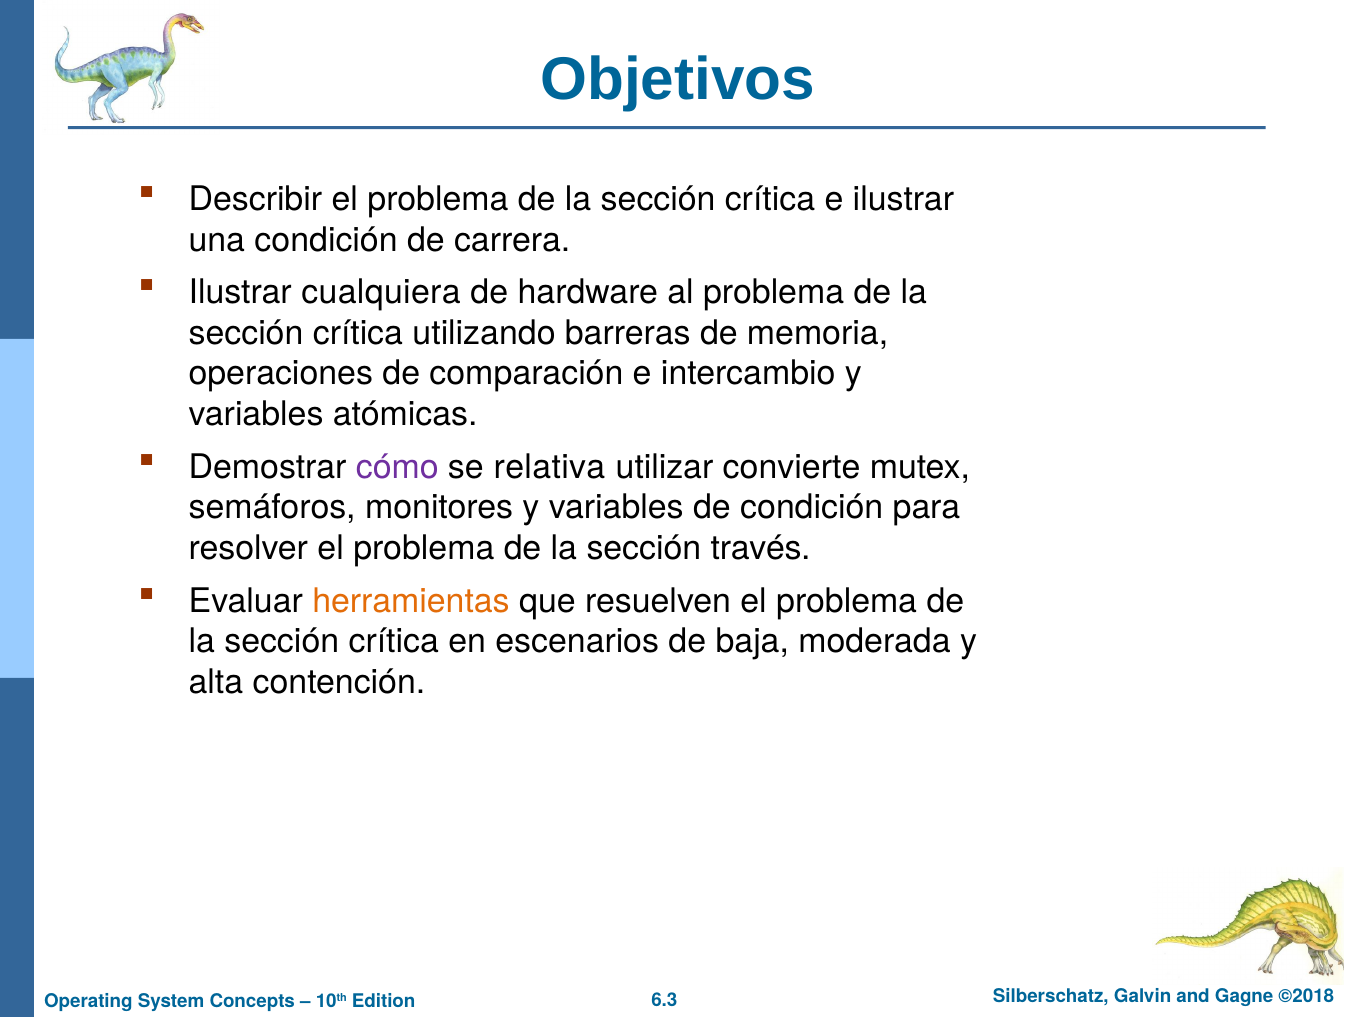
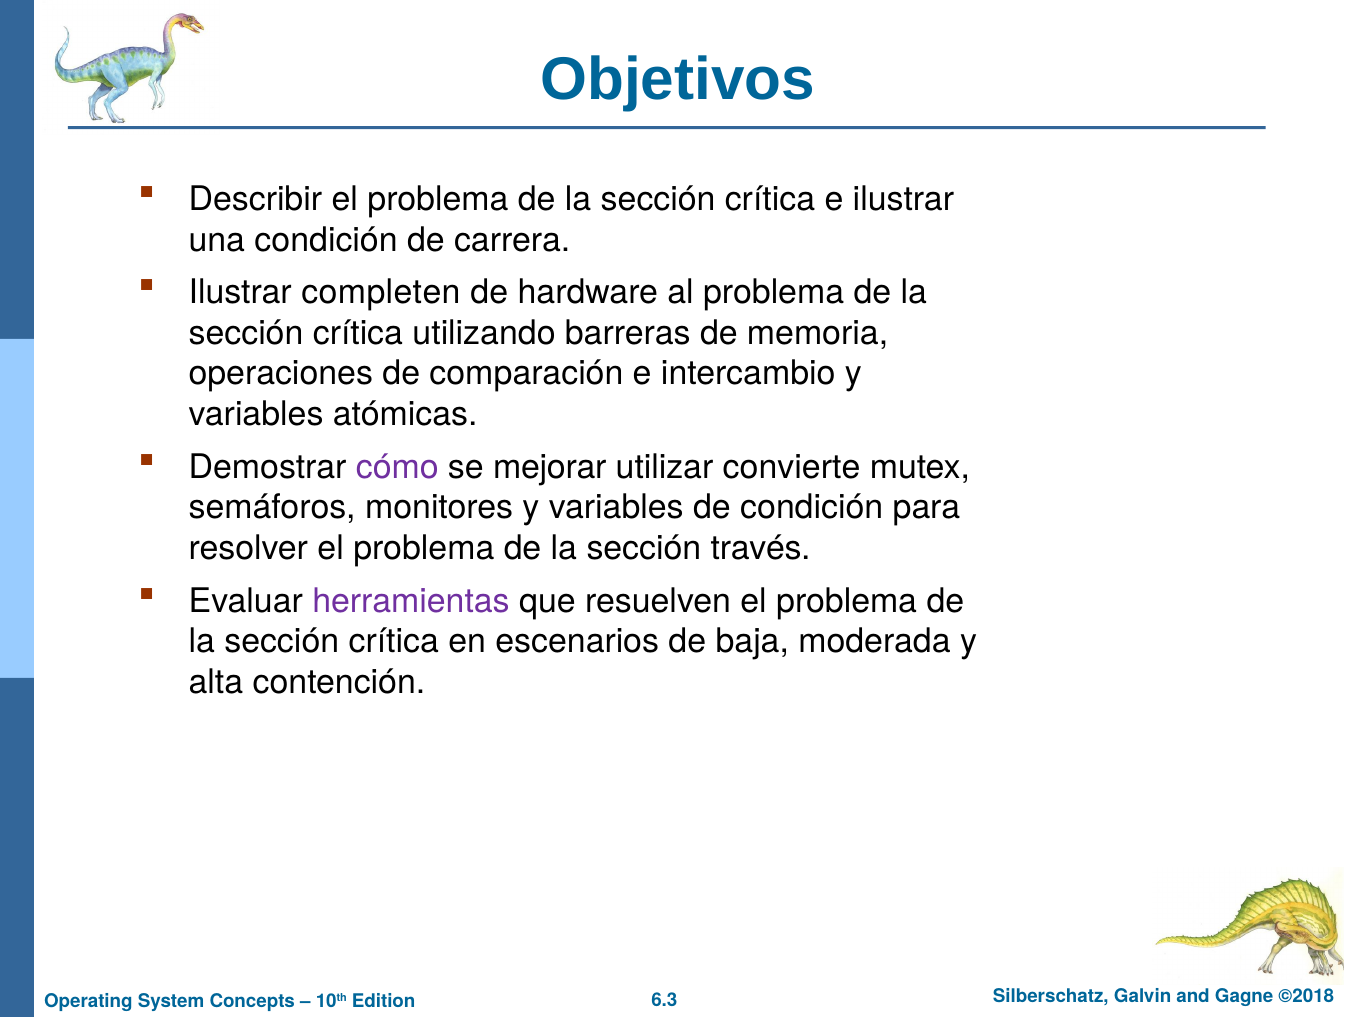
cualquiera: cualquiera -> completen
relativa: relativa -> mejorar
herramientas colour: orange -> purple
